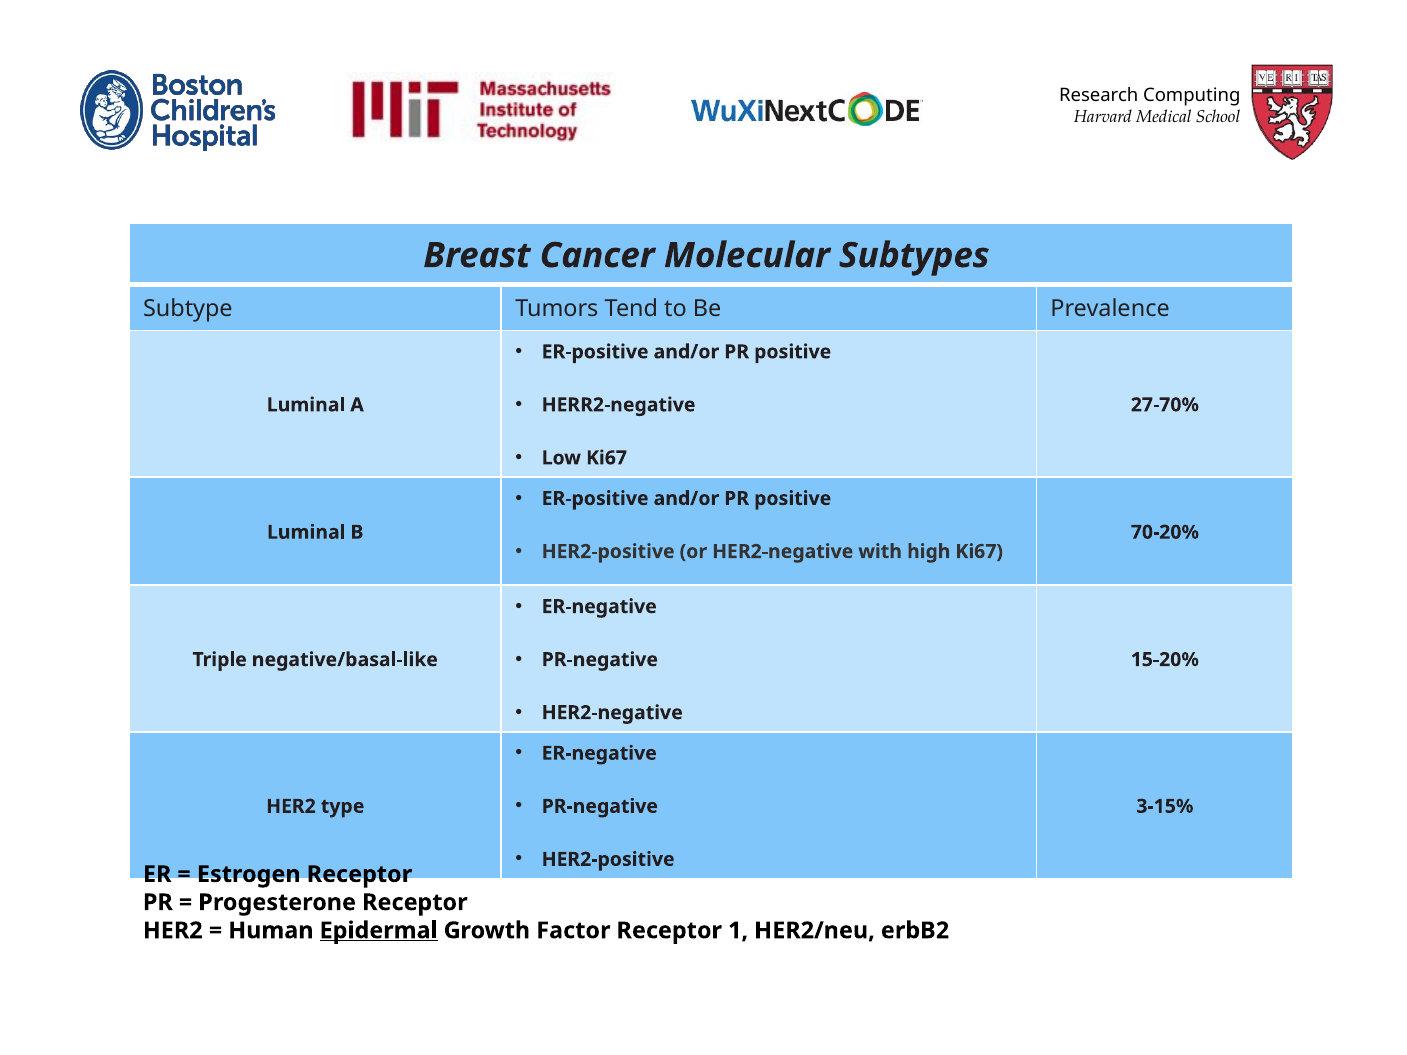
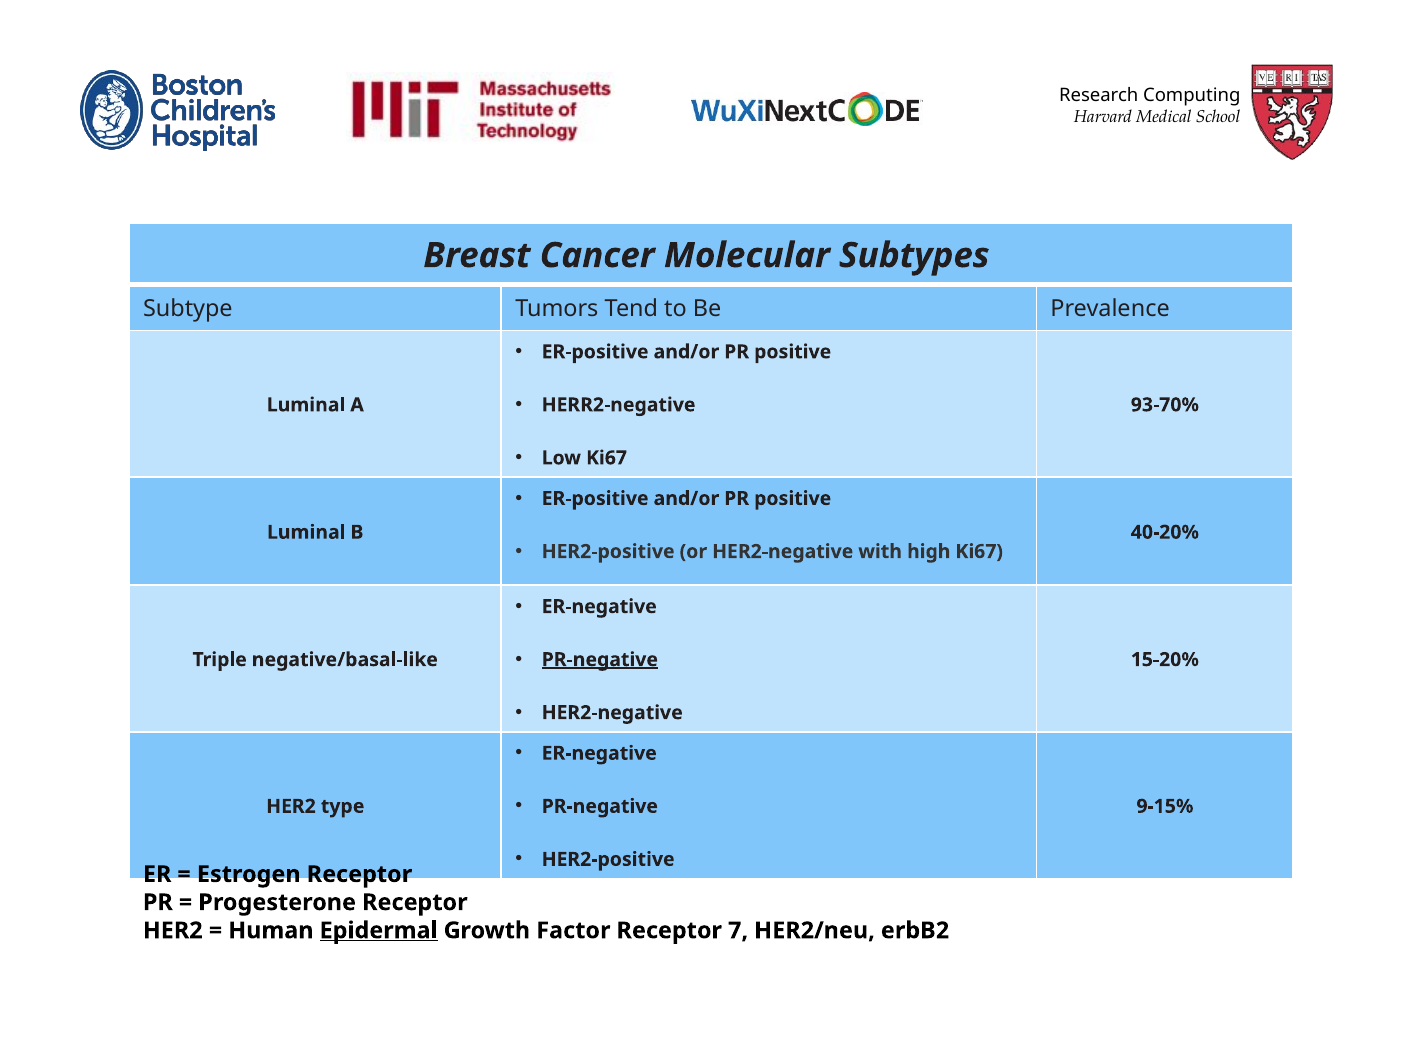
27-70%: 27-70% -> 93-70%
70-20%: 70-20% -> 40-20%
PR-negative at (600, 660) underline: none -> present
3-15%: 3-15% -> 9-15%
1: 1 -> 7
